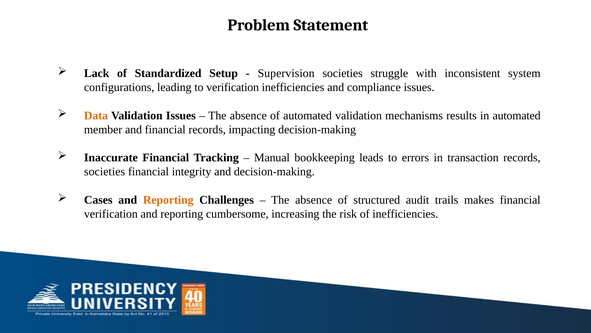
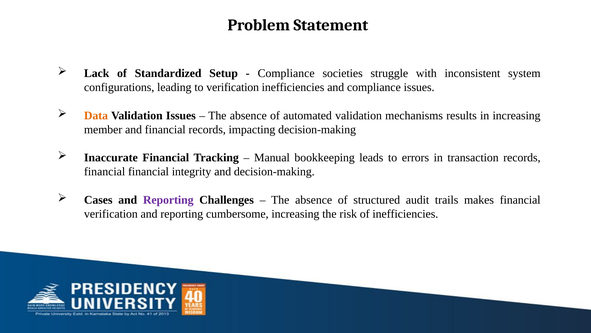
Supervision at (286, 73): Supervision -> Compliance
in automated: automated -> increasing
societies at (105, 171): societies -> financial
Reporting at (168, 199) colour: orange -> purple
